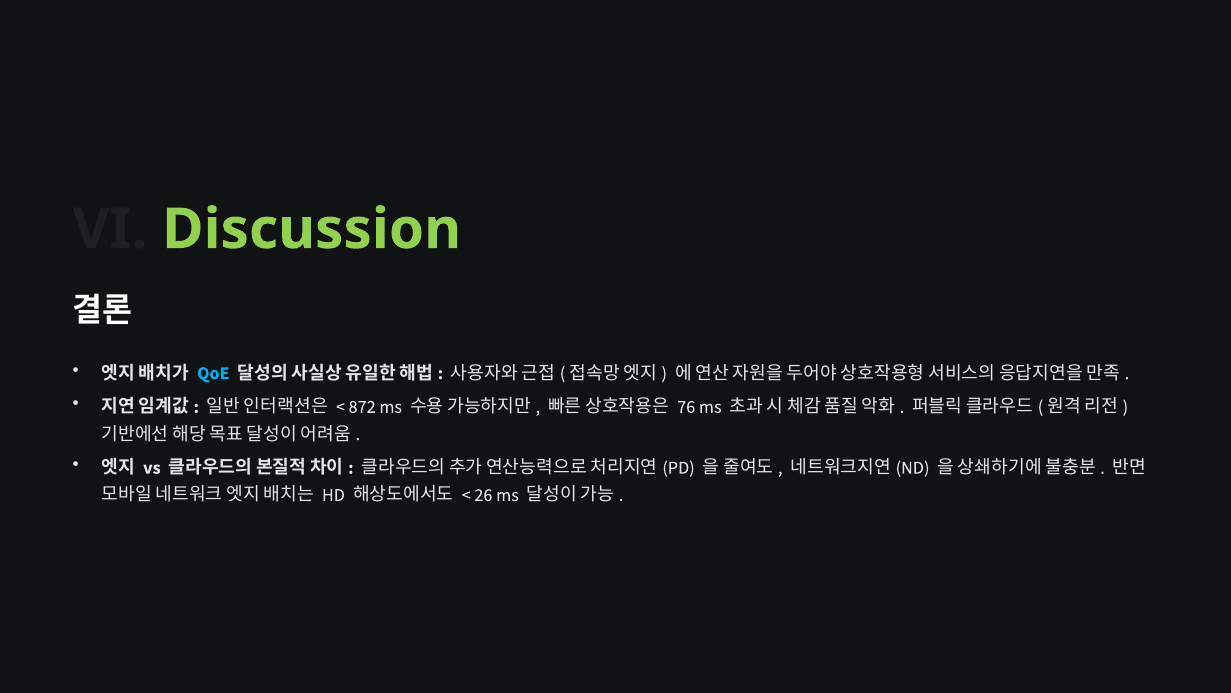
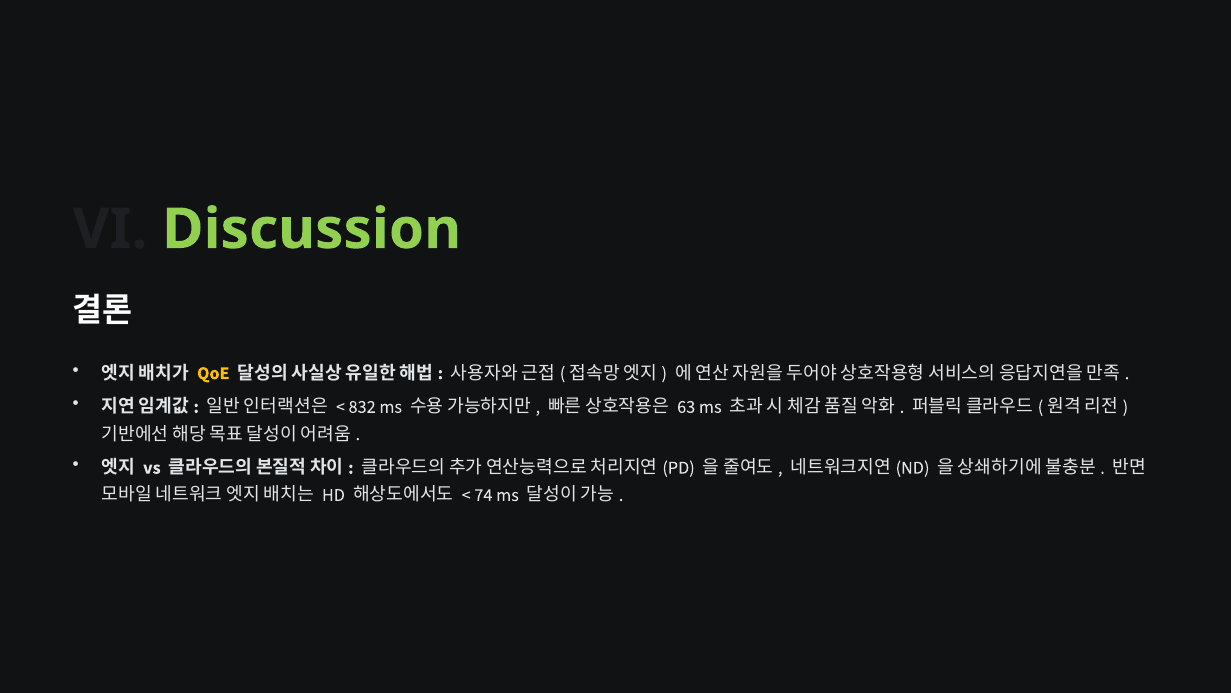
QoE colour: light blue -> yellow
872: 872 -> 832
76: 76 -> 63
26: 26 -> 74
